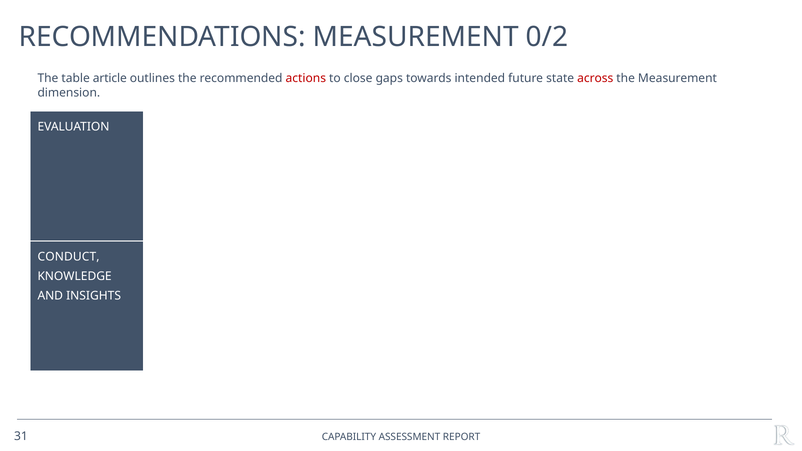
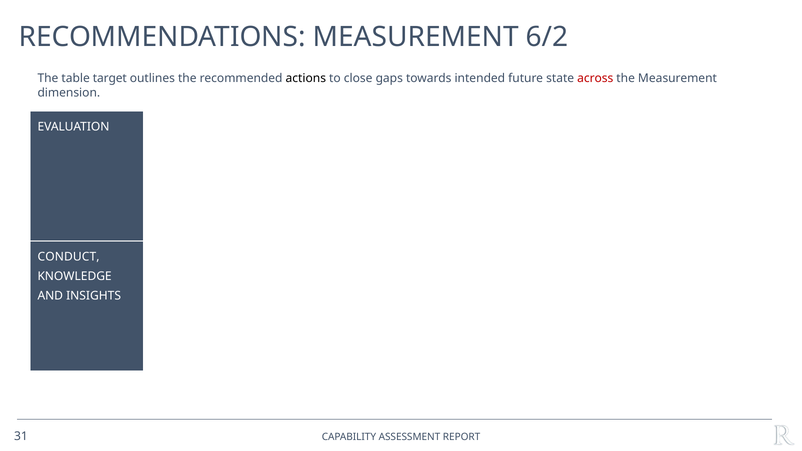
0/2: 0/2 -> 6/2
article: article -> target
actions colour: red -> black
